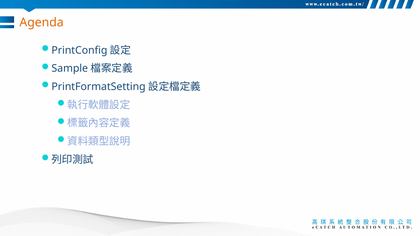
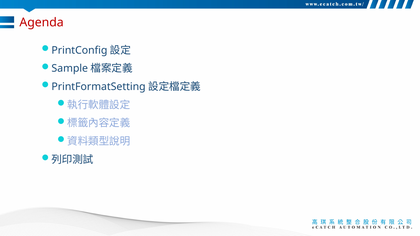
Agenda colour: orange -> red
